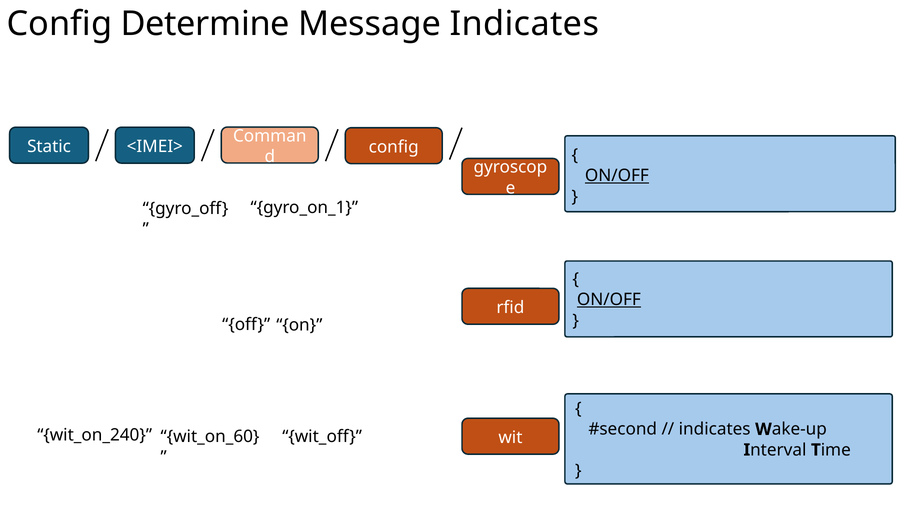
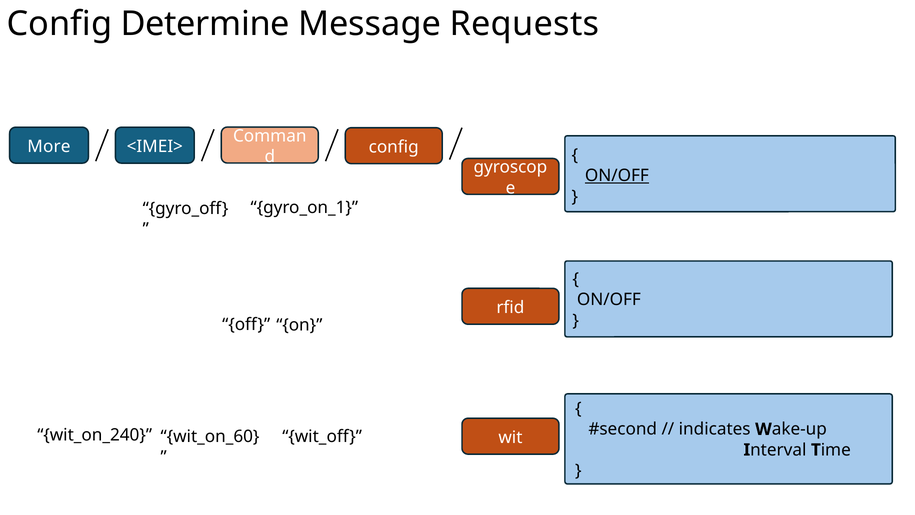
Message Indicates: Indicates -> Requests
Static: Static -> More
ON/OFF at (609, 300) underline: present -> none
